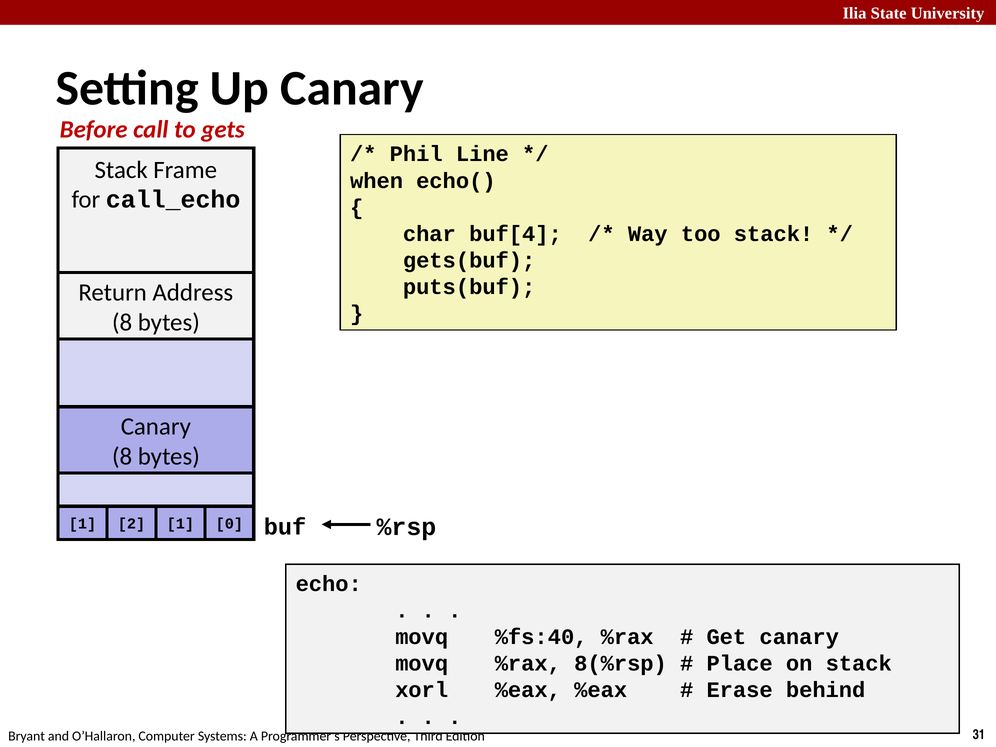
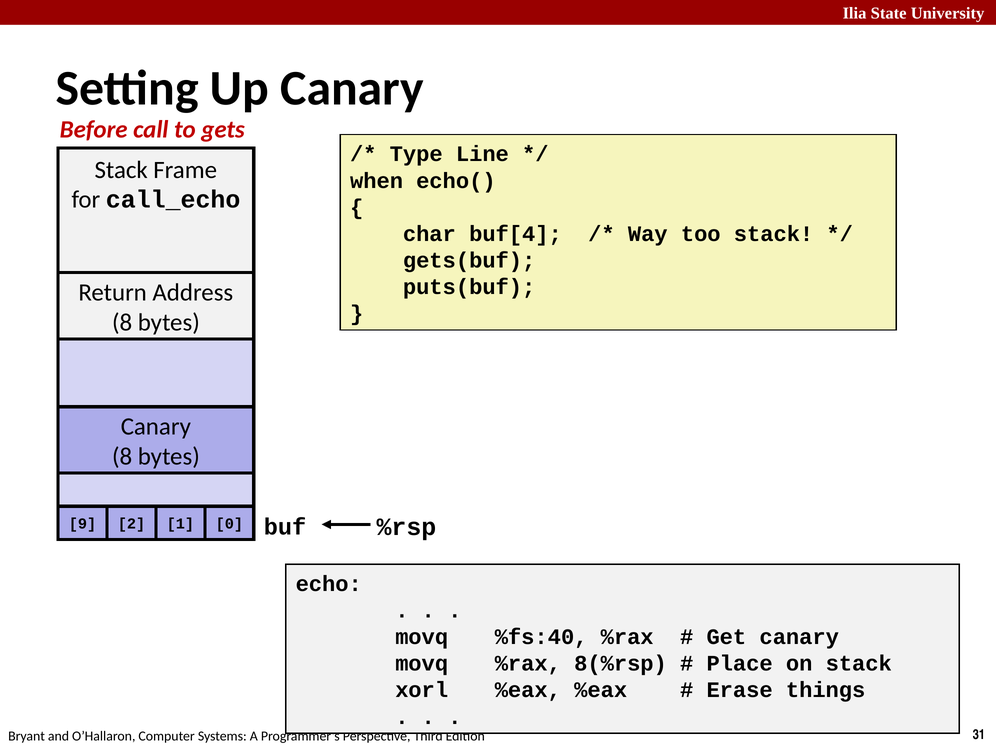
Phil: Phil -> Type
1 at (83, 524): 1 -> 9
behind: behind -> things
